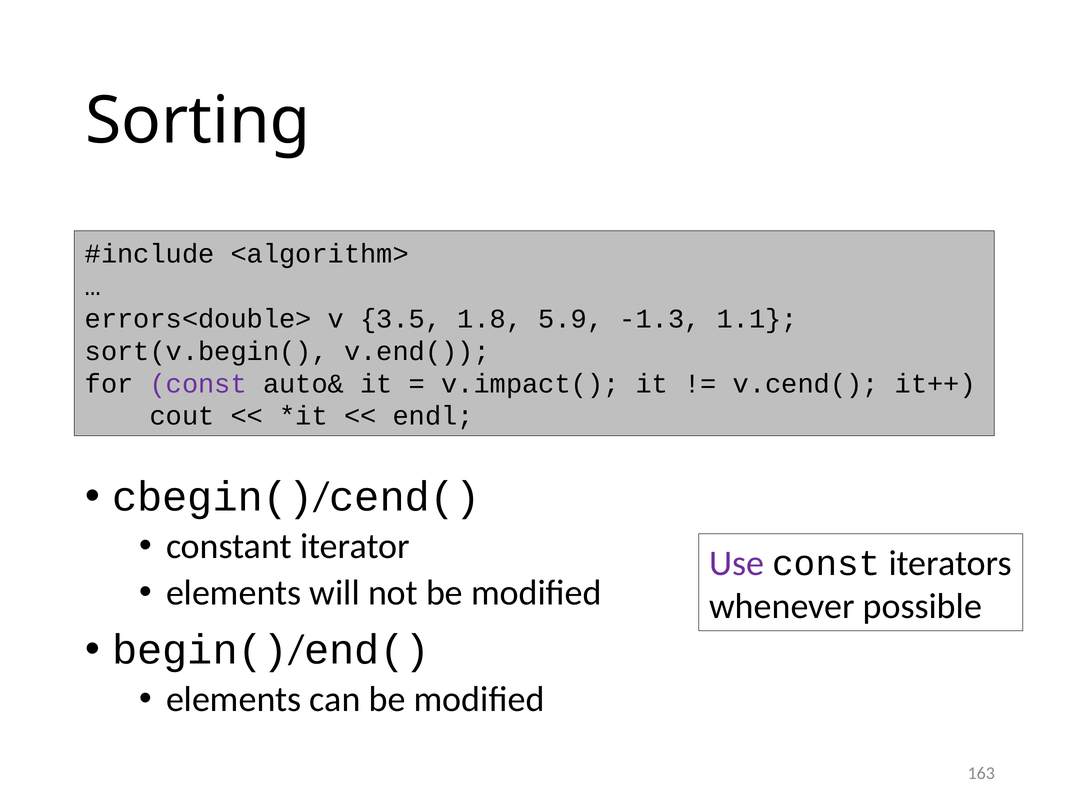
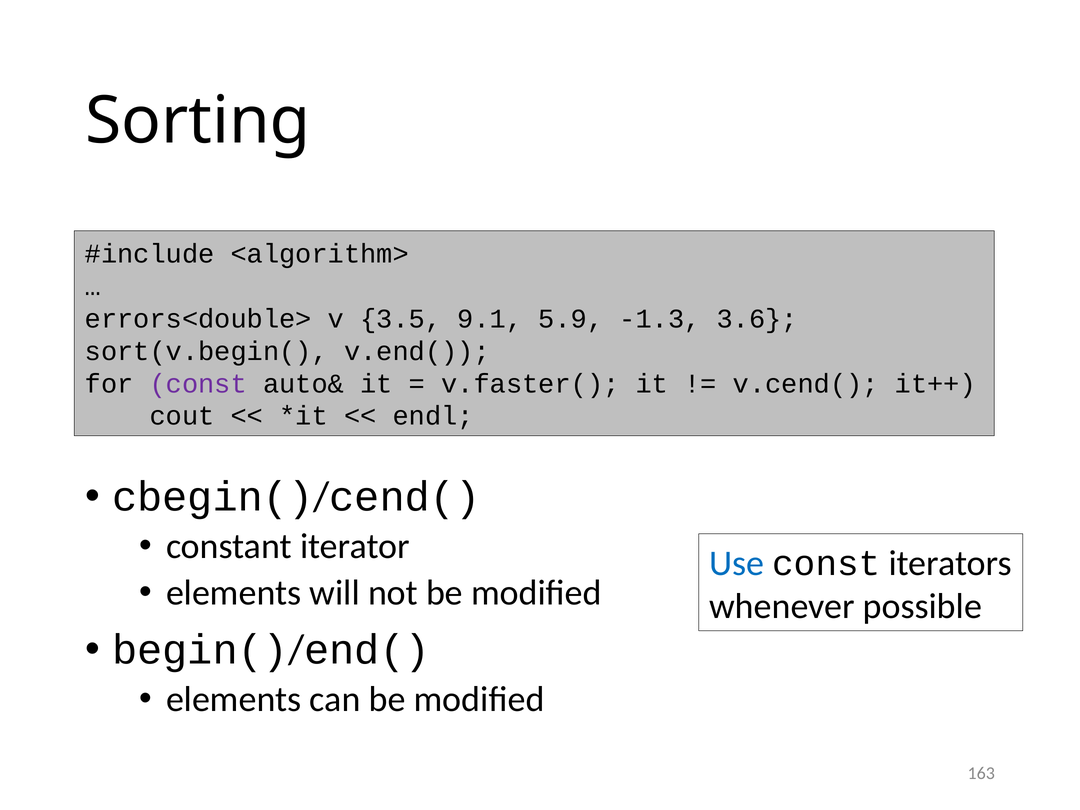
1.8: 1.8 -> 9.1
1.1: 1.1 -> 3.6
v.impact(: v.impact( -> v.faster(
Use colour: purple -> blue
